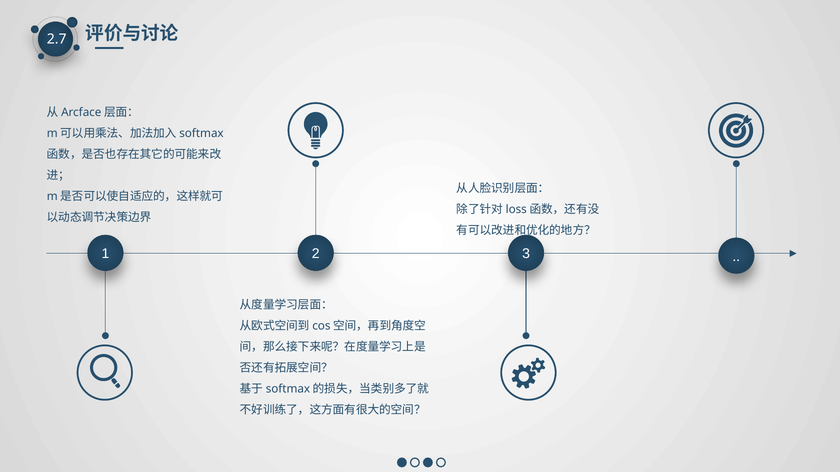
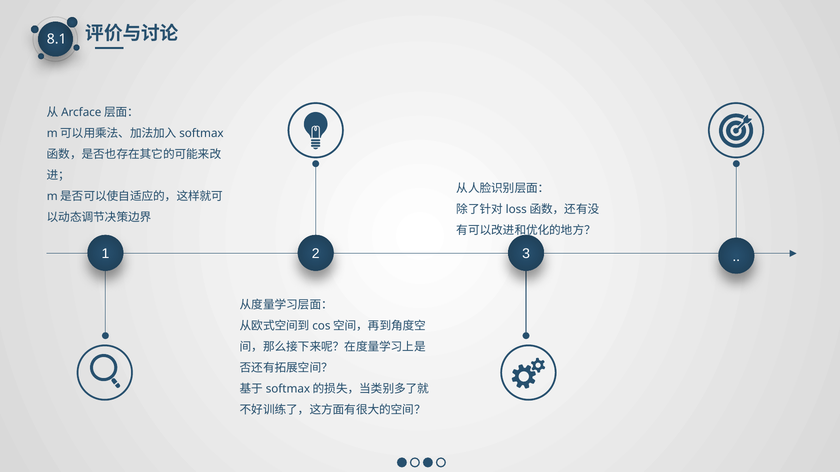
2.7: 2.7 -> 8.1
